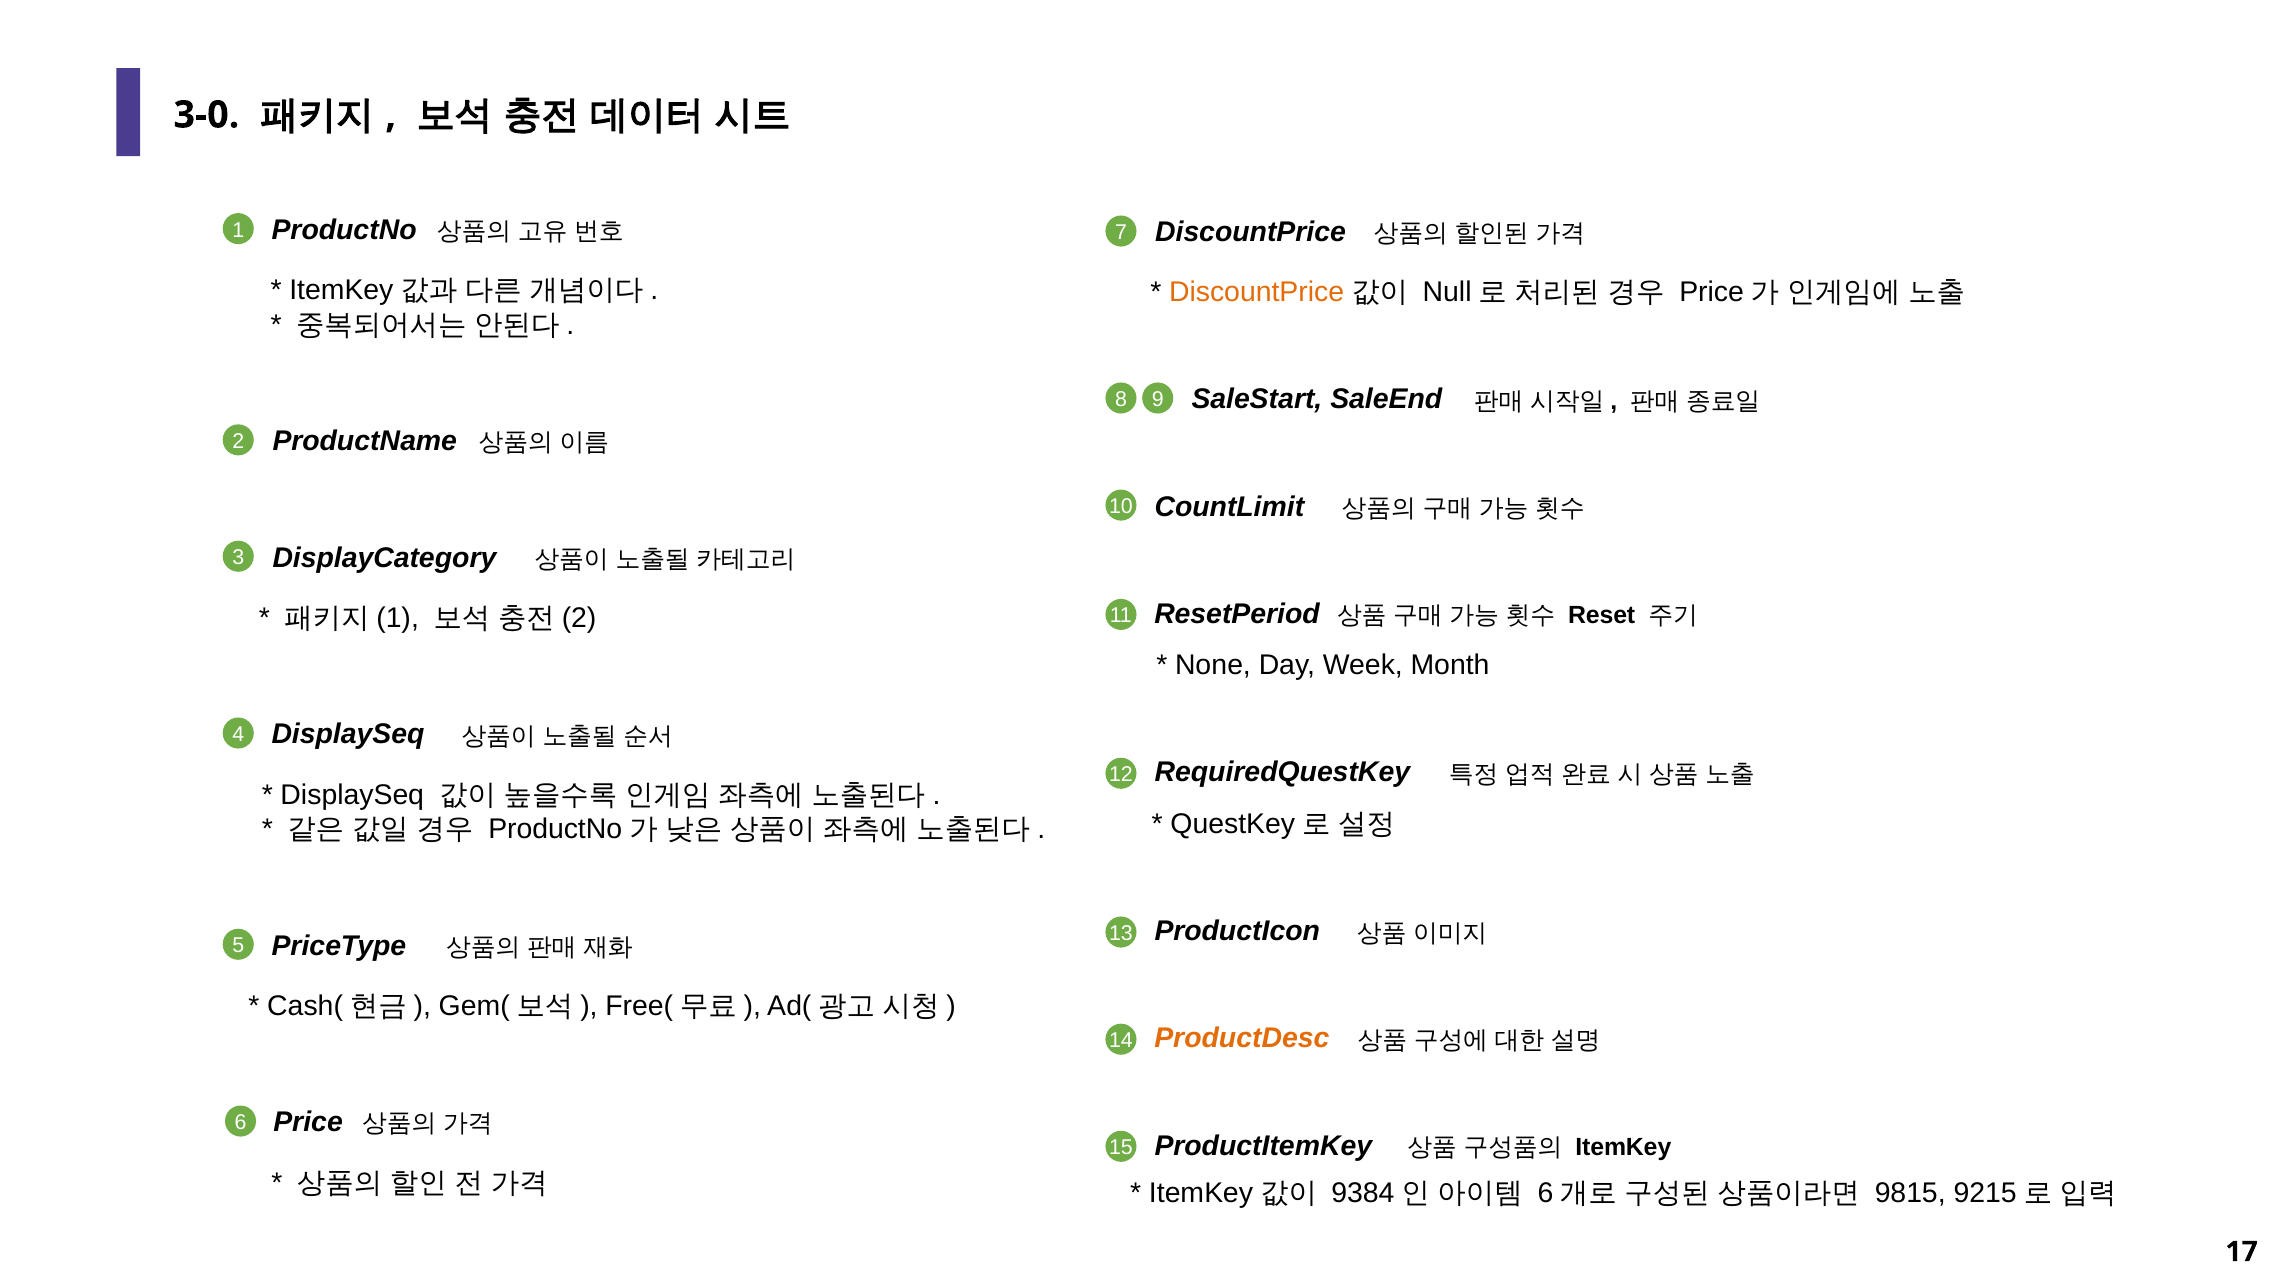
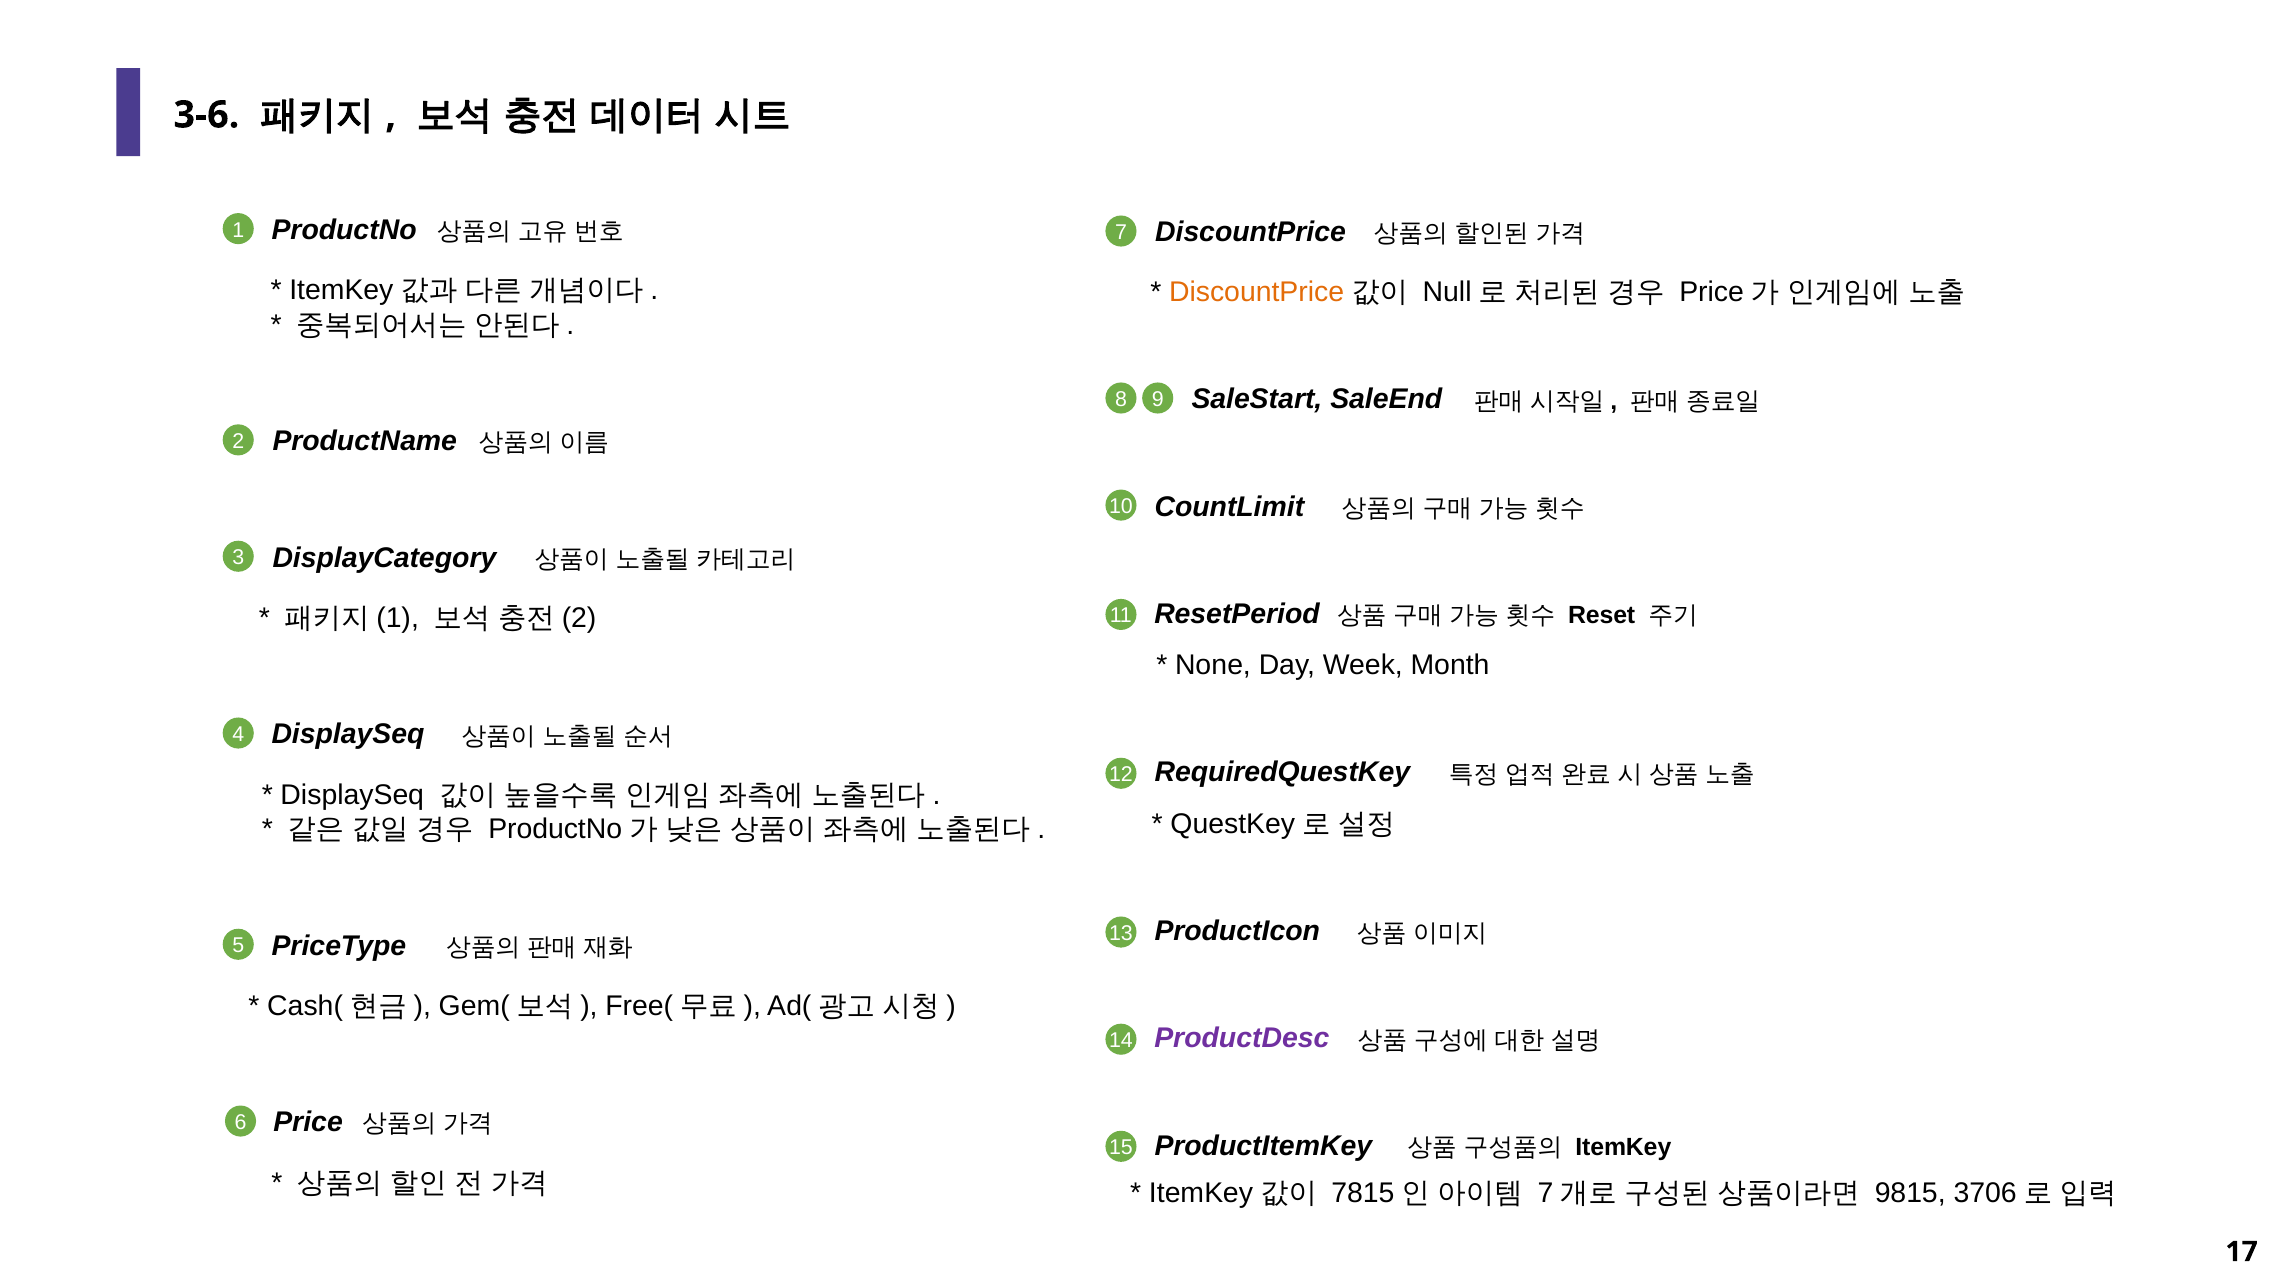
3-0: 3-0 -> 3-6
ProductDesc colour: orange -> purple
9384: 9384 -> 7815
6 at (1545, 1193): 6 -> 7
9215: 9215 -> 3706
